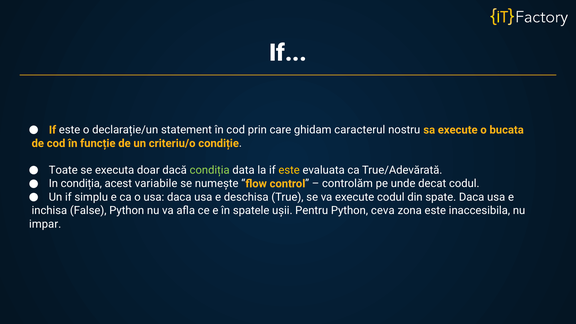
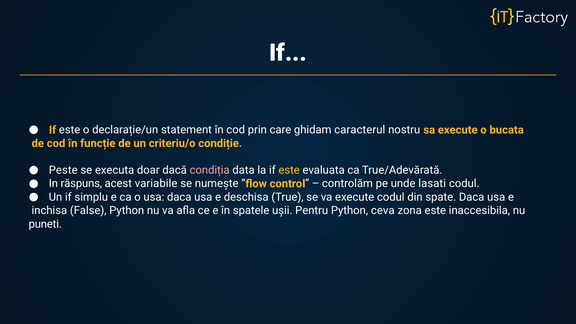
Toate: Toate -> Peste
condiția at (210, 170) colour: light green -> pink
In condiția: condiția -> răspuns
decat: decat -> lasati
impar: impar -> puneti
